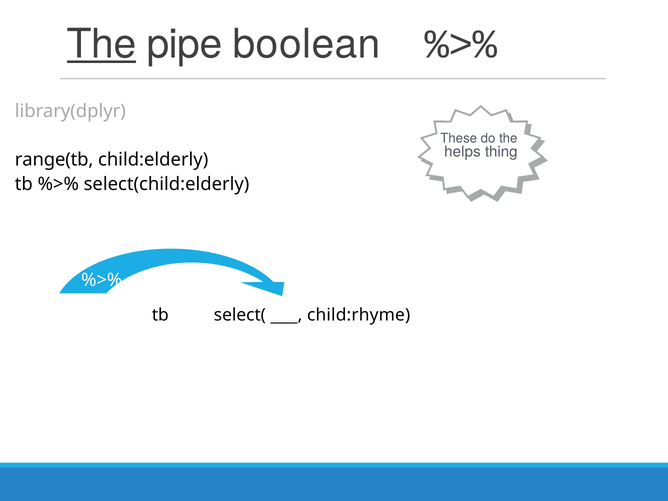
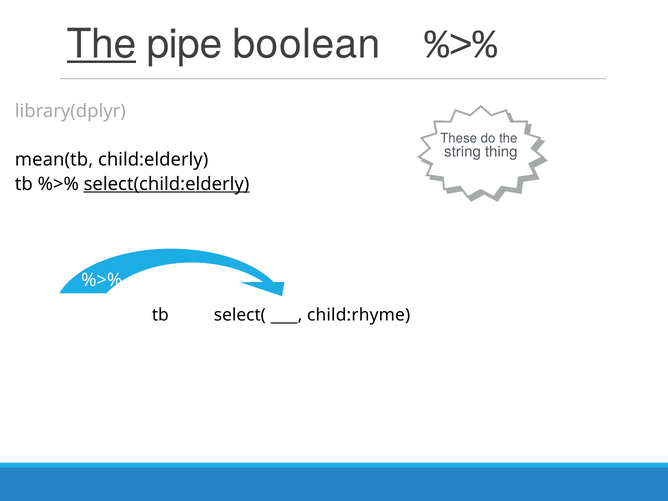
helps: helps -> string
range(tb: range(tb -> mean(tb
select(child:elderly underline: none -> present
